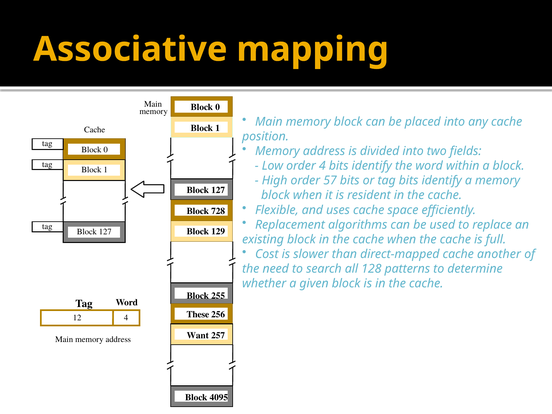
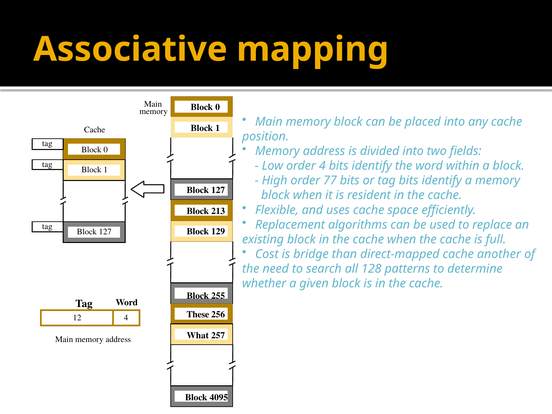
57: 57 -> 77
728: 728 -> 213
slower: slower -> bridge
Want: Want -> What
